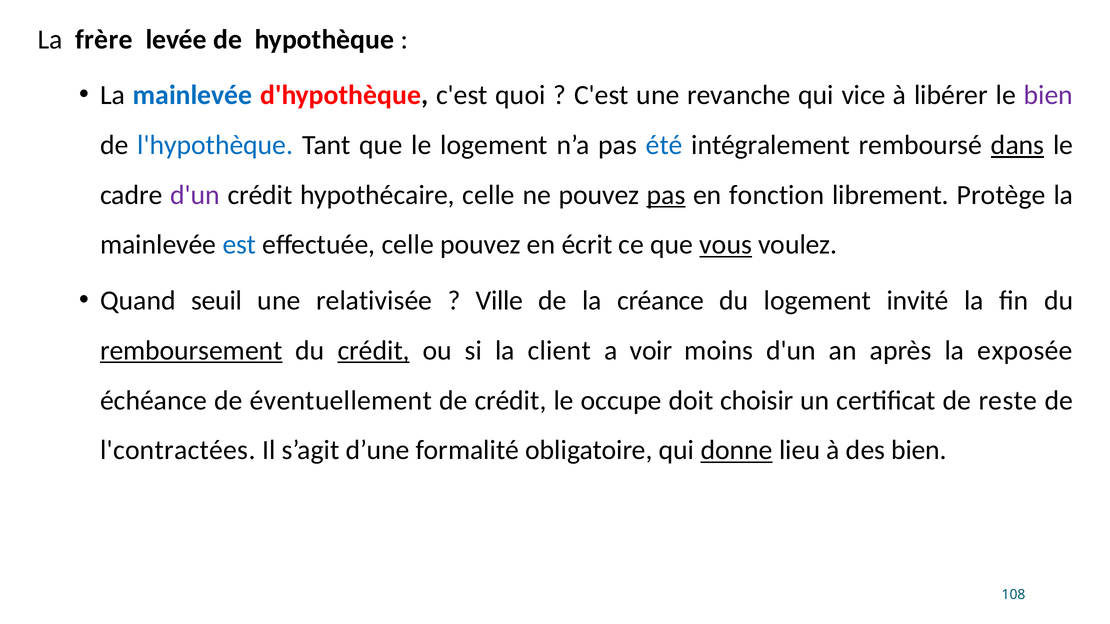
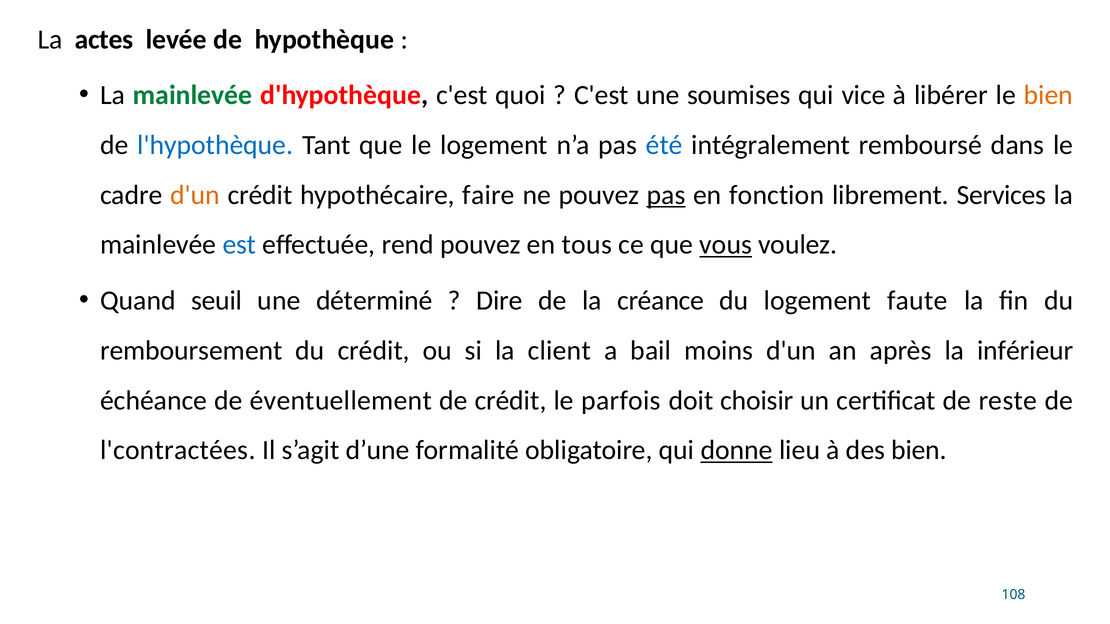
frère: frère -> actes
mainlevée at (193, 95) colour: blue -> green
revanche: revanche -> soumises
bien at (1048, 95) colour: purple -> orange
dans underline: present -> none
d'un at (195, 195) colour: purple -> orange
hypothécaire celle: celle -> faire
Protège: Protège -> Services
effectuée celle: celle -> rend
écrit: écrit -> tous
relativisée: relativisée -> déterminé
Ville: Ville -> Dire
invité: invité -> faute
remboursement underline: present -> none
crédit at (374, 351) underline: present -> none
voir: voir -> bail
exposée: exposée -> inférieur
occupe: occupe -> parfois
